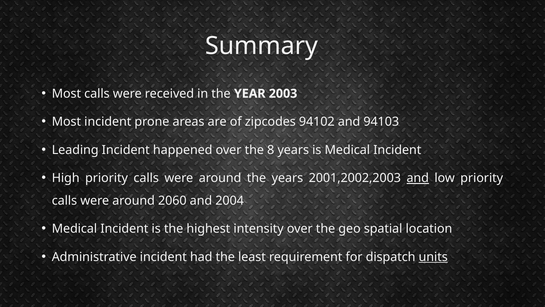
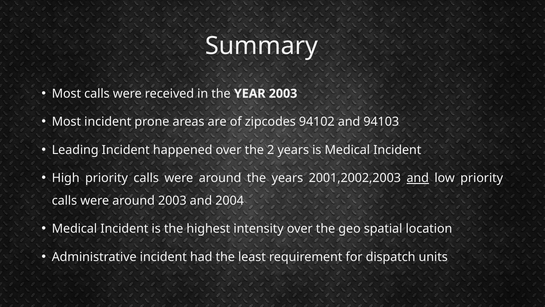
8: 8 -> 2
around 2060: 2060 -> 2003
units underline: present -> none
